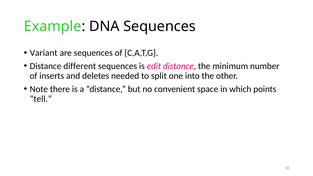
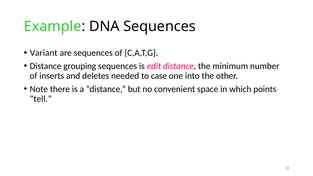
different: different -> grouping
split: split -> case
